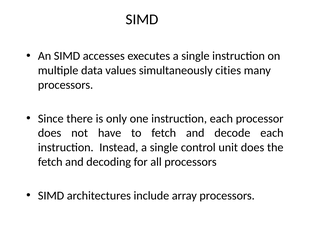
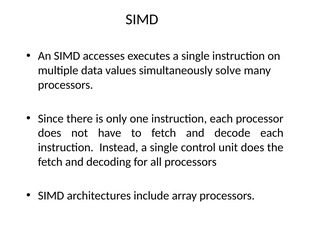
cities: cities -> solve
